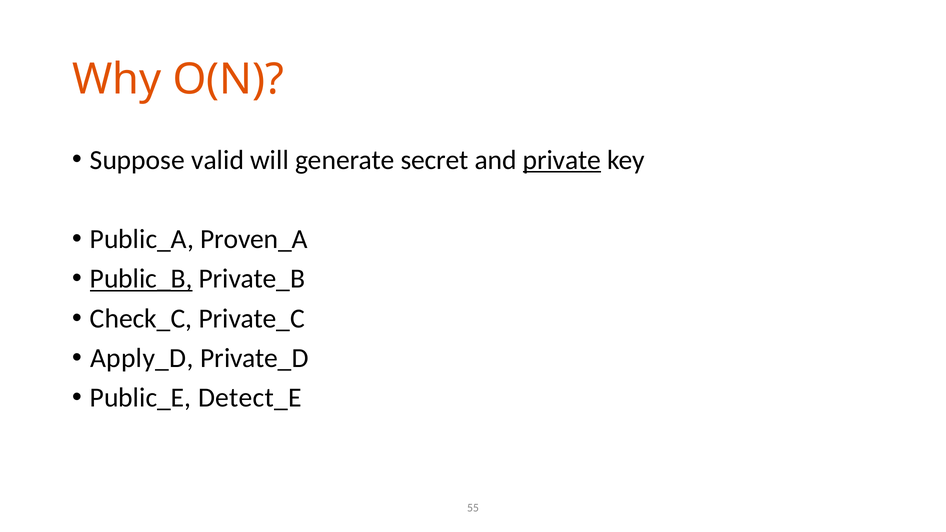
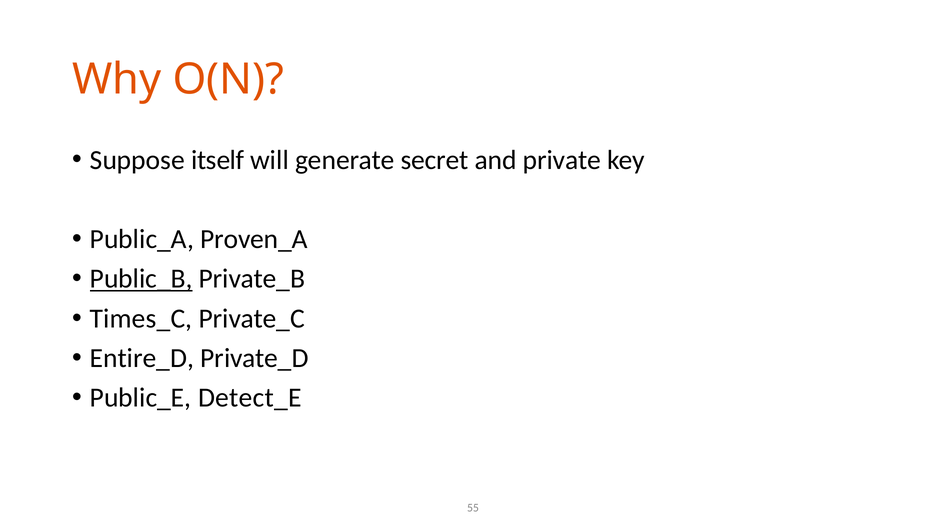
valid: valid -> itself
private underline: present -> none
Check_C: Check_C -> Times_C
Apply_D: Apply_D -> Entire_D
